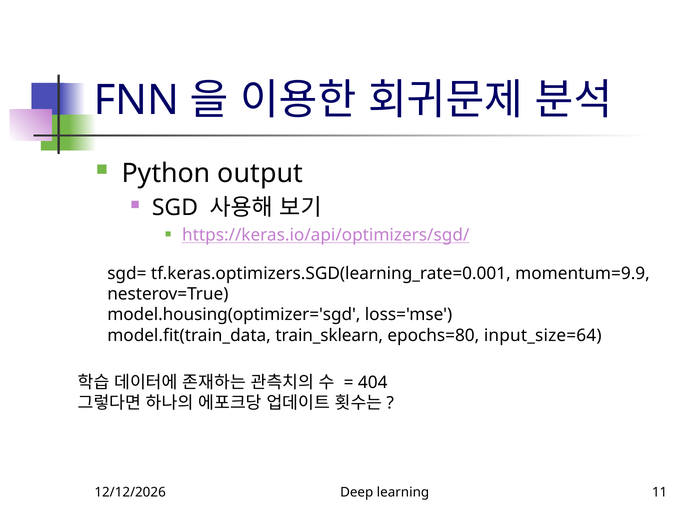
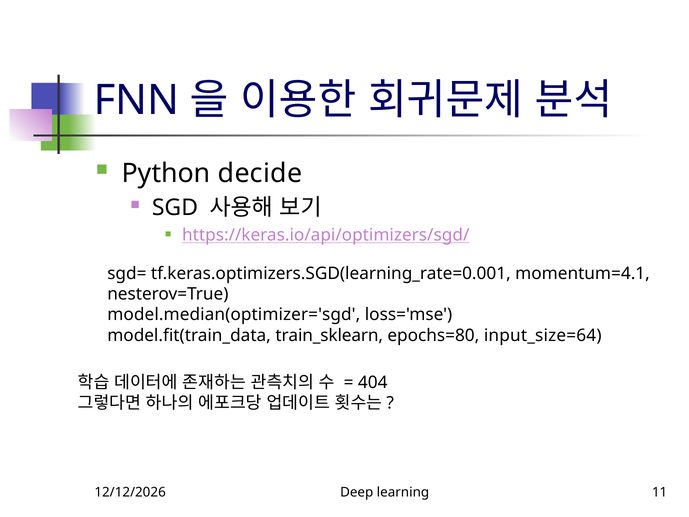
output: output -> decide
momentum=9.9: momentum=9.9 -> momentum=4.1
model.housing(optimizer='sgd: model.housing(optimizer='sgd -> model.median(optimizer='sgd
